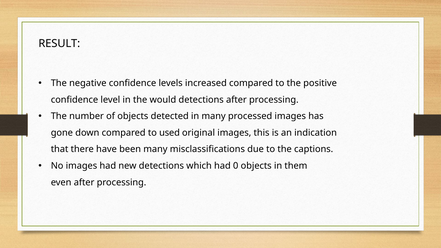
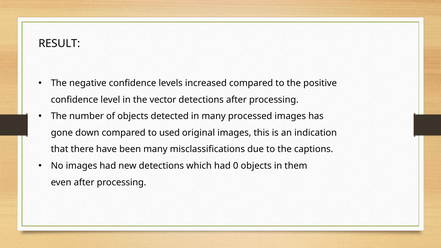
would: would -> vector
